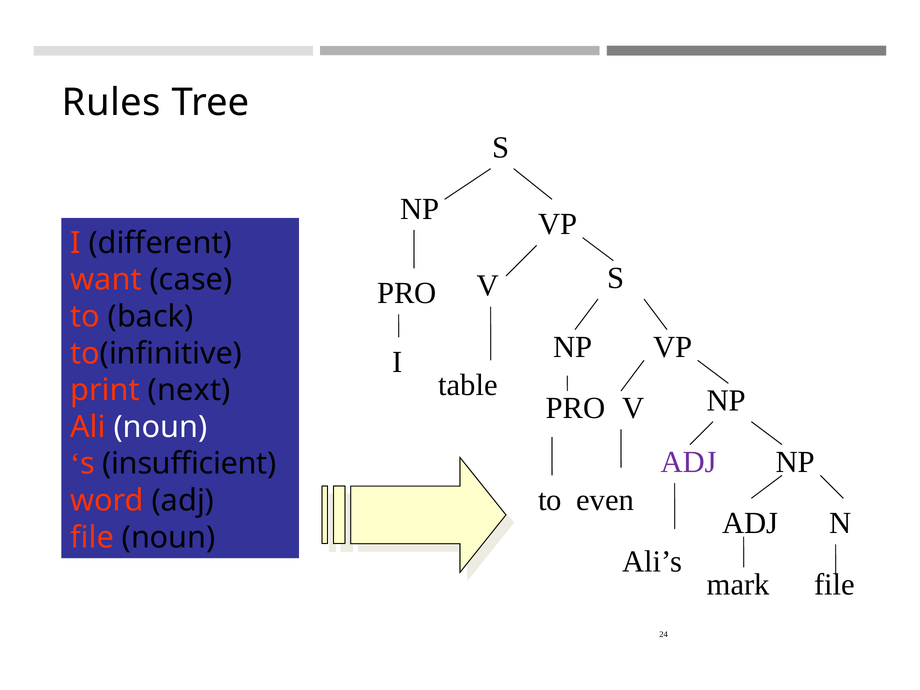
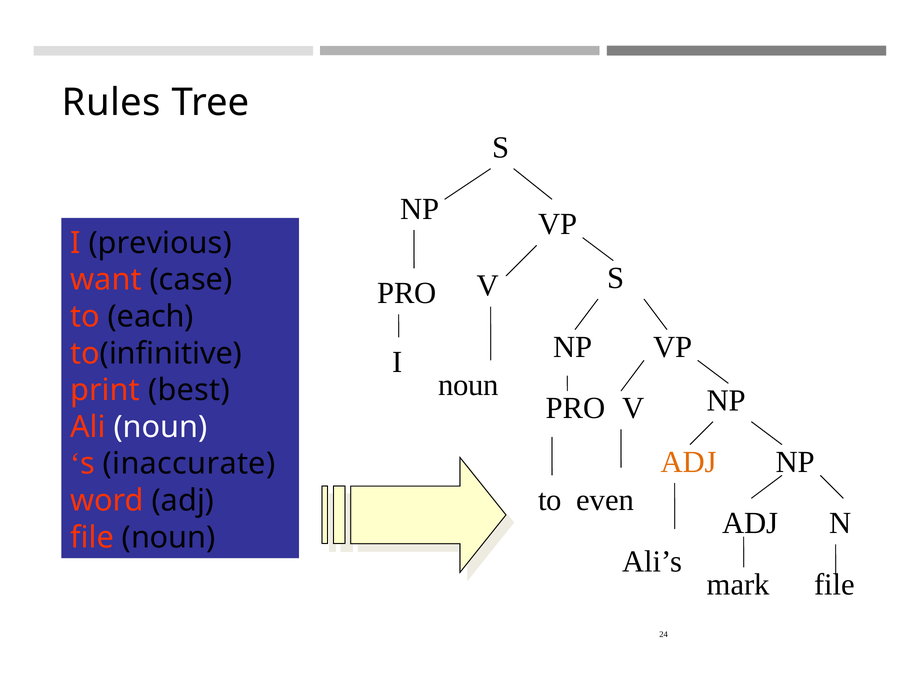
different: different -> previous
back: back -> each
table at (468, 385): table -> noun
next: next -> best
ADJ at (689, 462) colour: purple -> orange
insufficient: insufficient -> inaccurate
